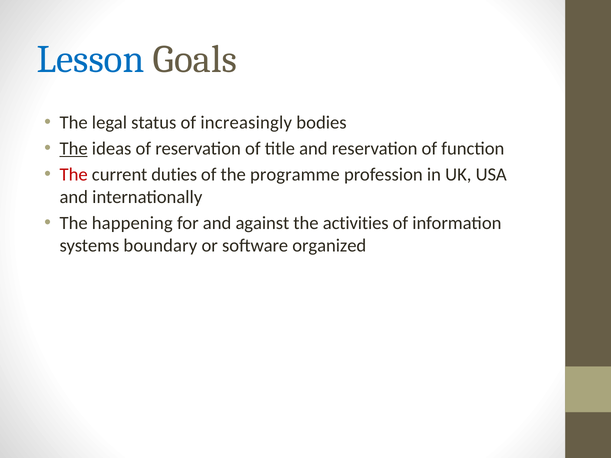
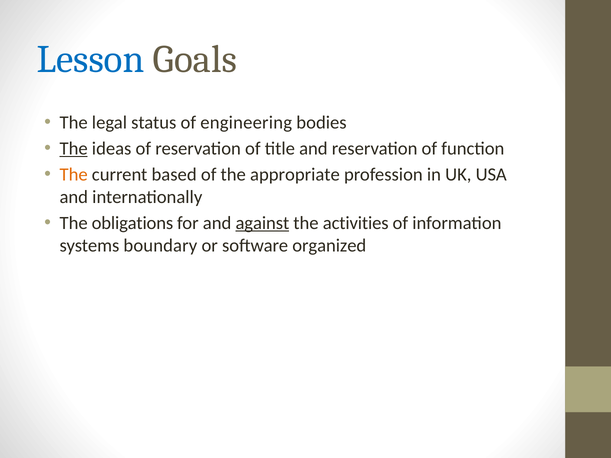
increasingly: increasingly -> engineering
The at (74, 175) colour: red -> orange
duties: duties -> based
programme: programme -> appropriate
happening: happening -> obligations
against underline: none -> present
